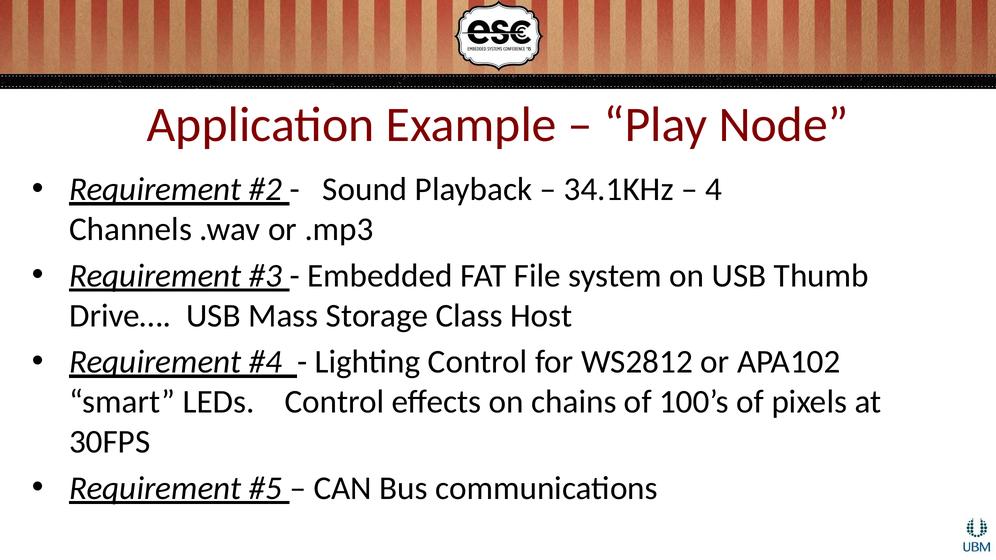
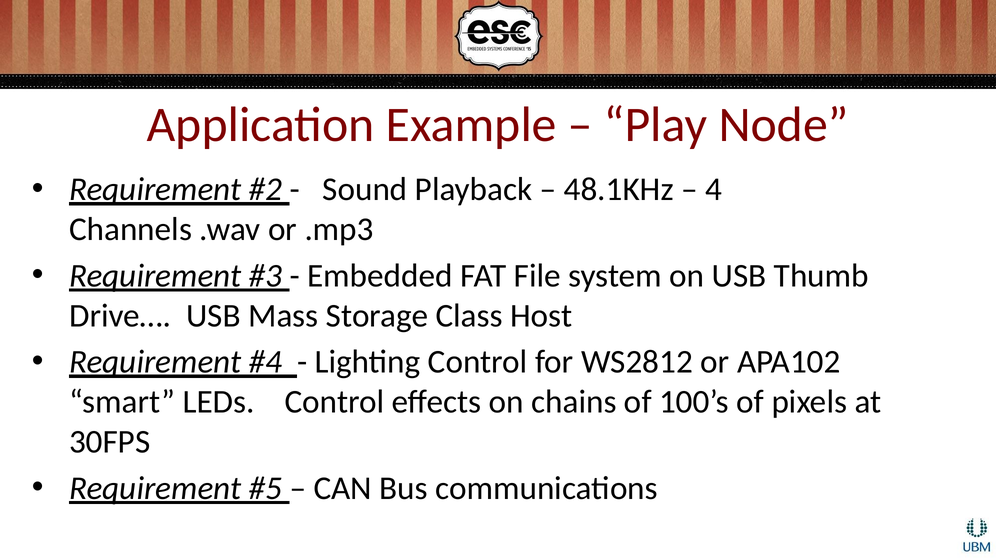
34.1KHz: 34.1KHz -> 48.1KHz
